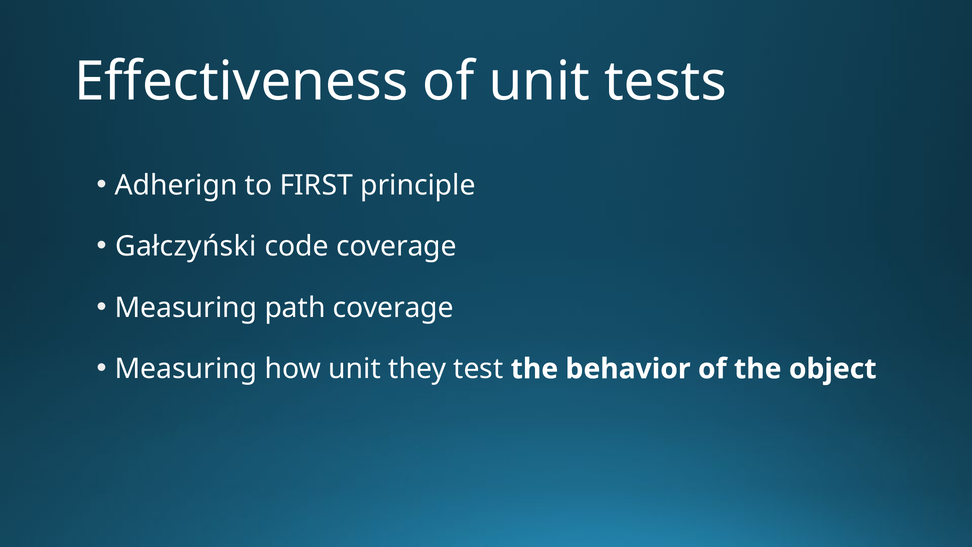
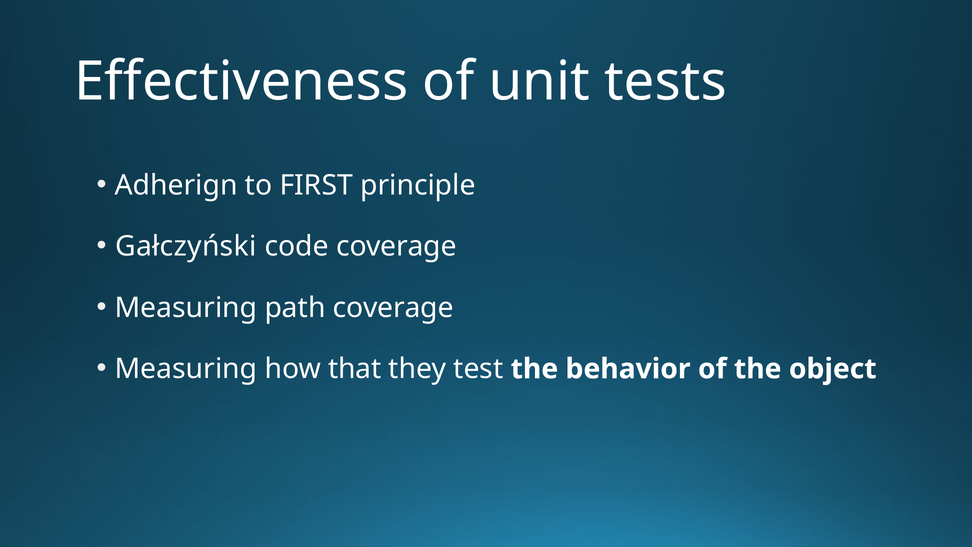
how unit: unit -> that
